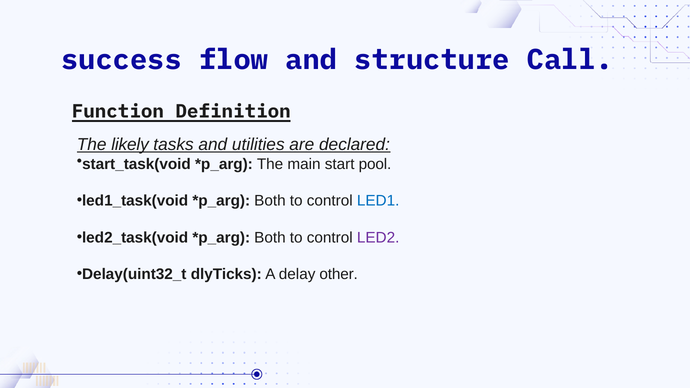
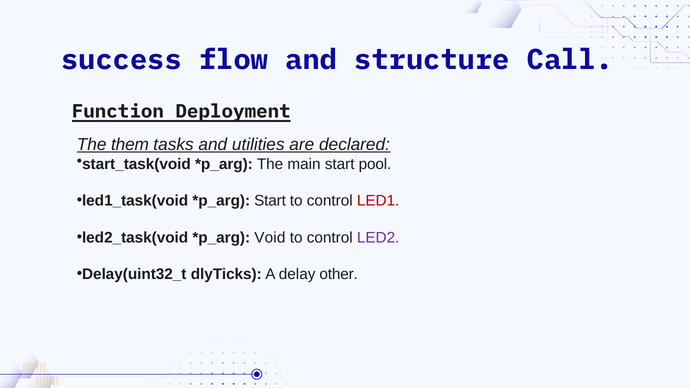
Definition: Definition -> Deployment
likely: likely -> them
Both at (270, 201): Both -> Start
LED1 colour: blue -> red
Both at (270, 238): Both -> Void
